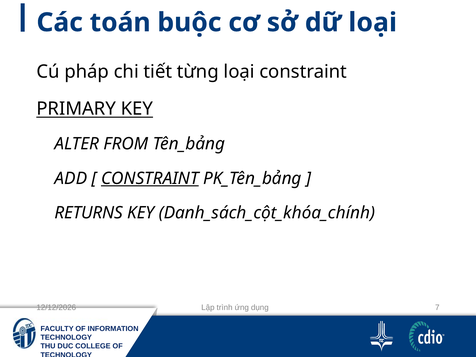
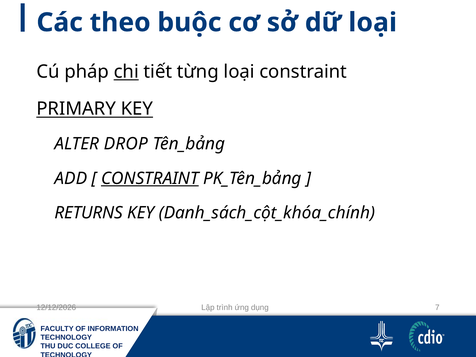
toán: toán -> theo
chi underline: none -> present
FROM: FROM -> DROP
